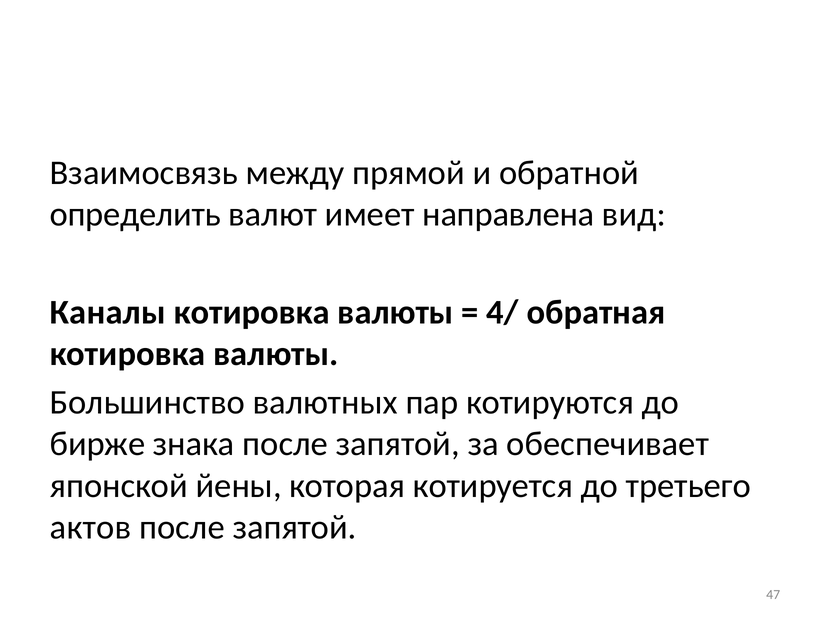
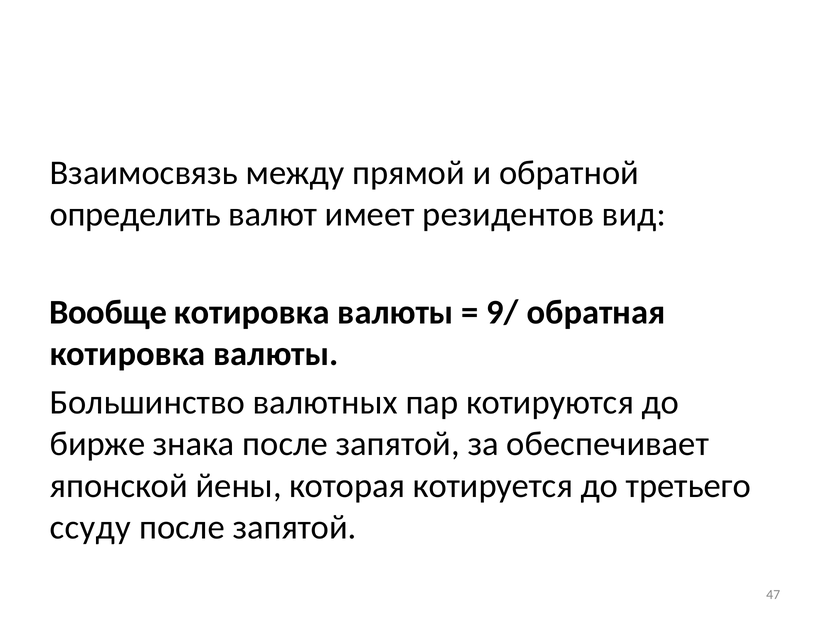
направлена: направлена -> резидентов
Каналы: Каналы -> Вообще
4/: 4/ -> 9/
актов: актов -> ссуду
